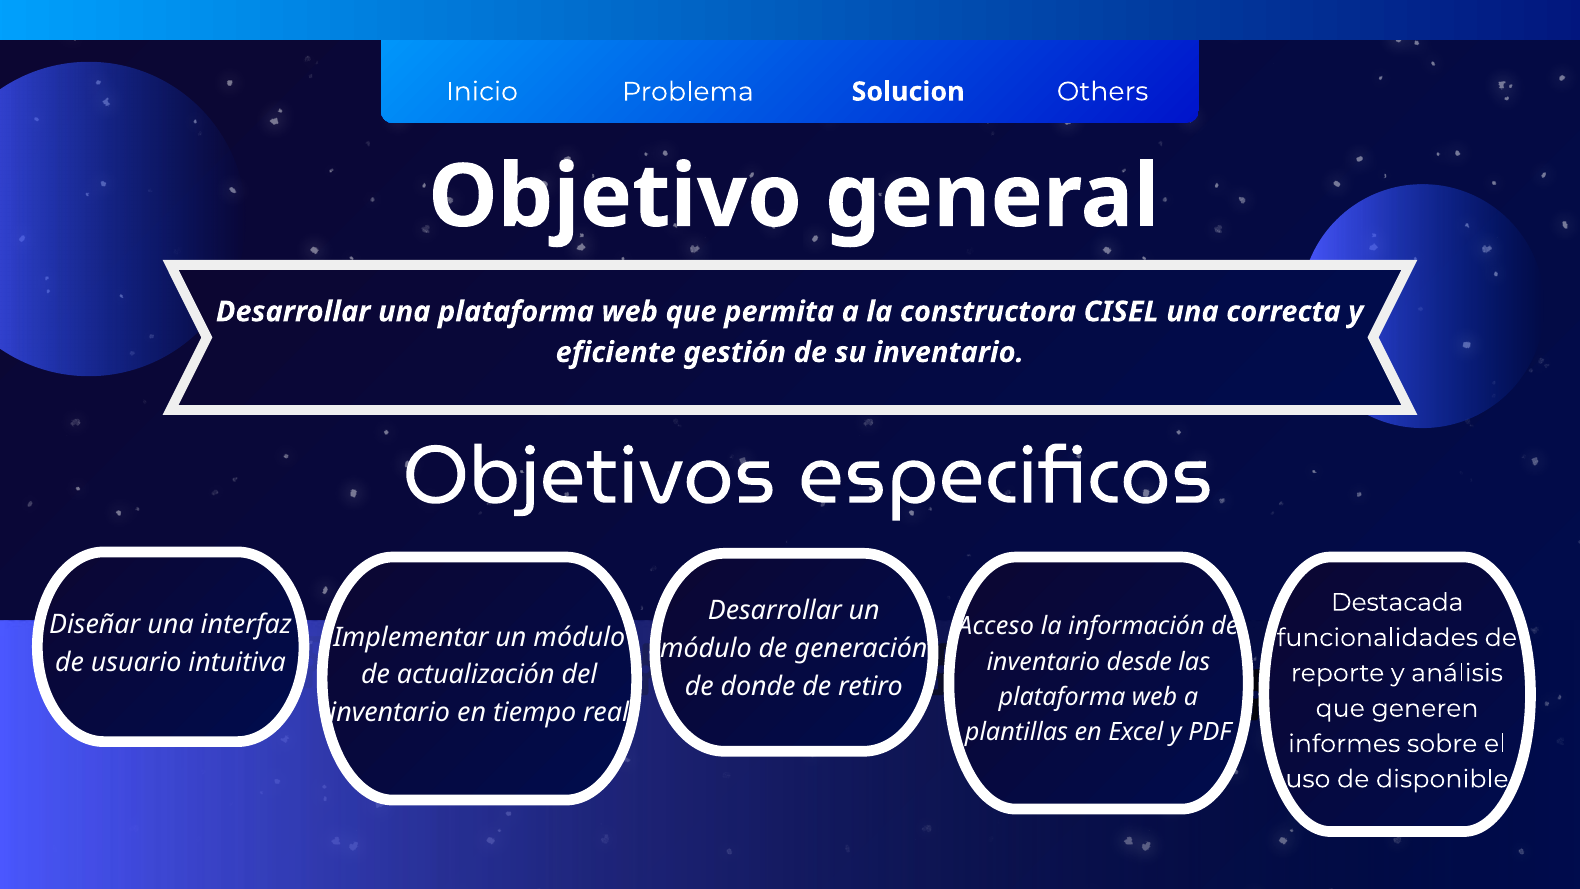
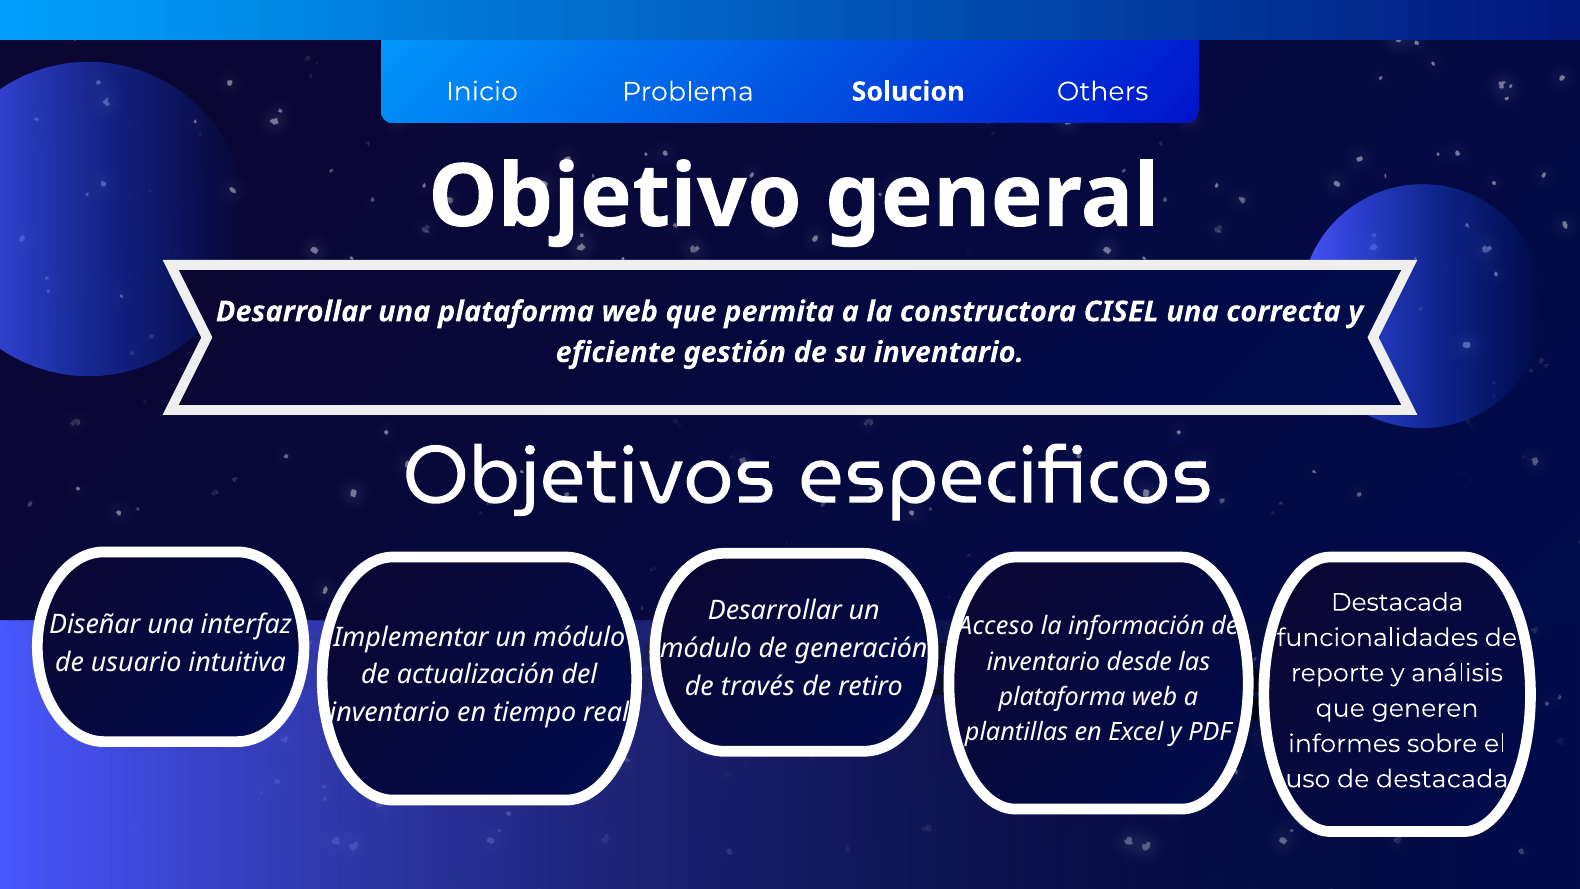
donde: donde -> través
de disponible: disponible -> destacada
